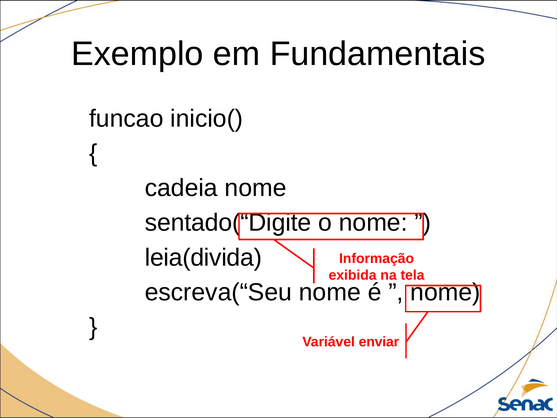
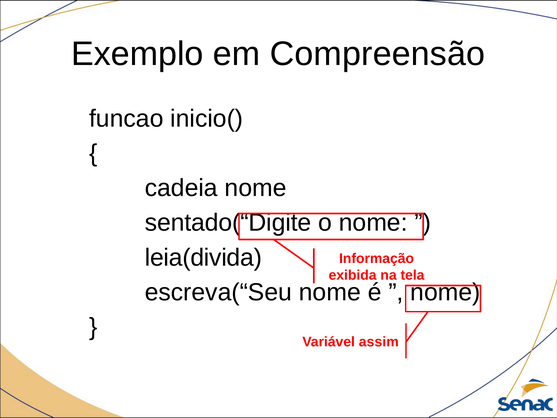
Fundamentais: Fundamentais -> Compreensão
enviar: enviar -> assim
